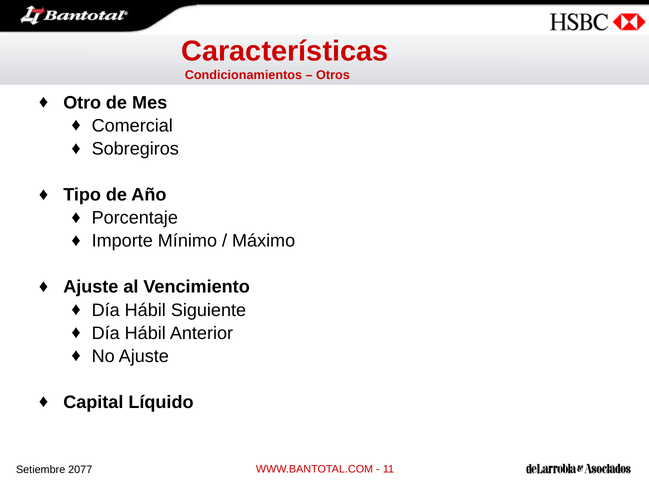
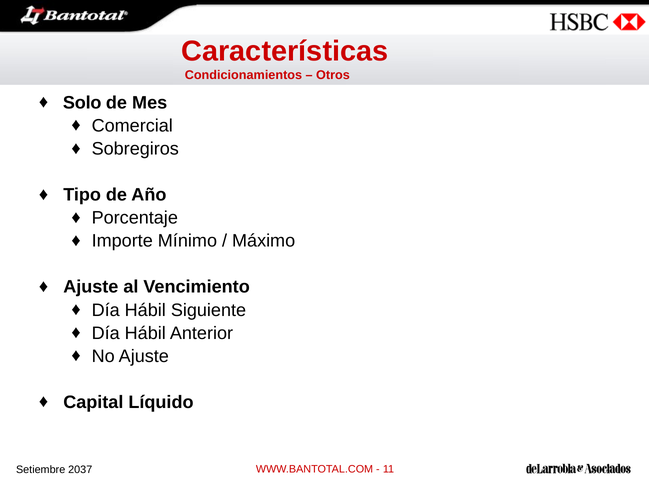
Otro: Otro -> Solo
2077: 2077 -> 2037
